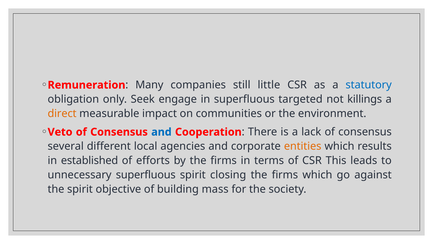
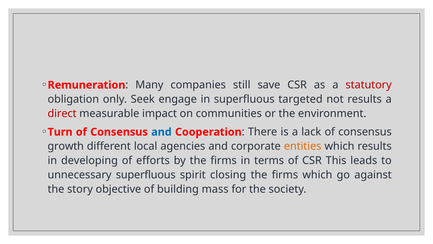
little: little -> save
statutory colour: blue -> red
not killings: killings -> results
direct colour: orange -> red
Veto: Veto -> Turn
several: several -> growth
established: established -> developing
the spirit: spirit -> story
